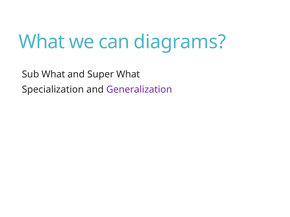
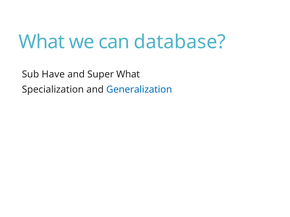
diagrams: diagrams -> database
Sub What: What -> Have
Generalization colour: purple -> blue
